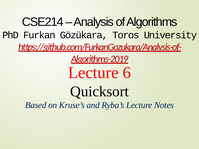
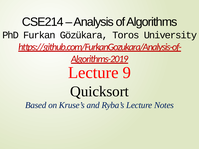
6: 6 -> 9
